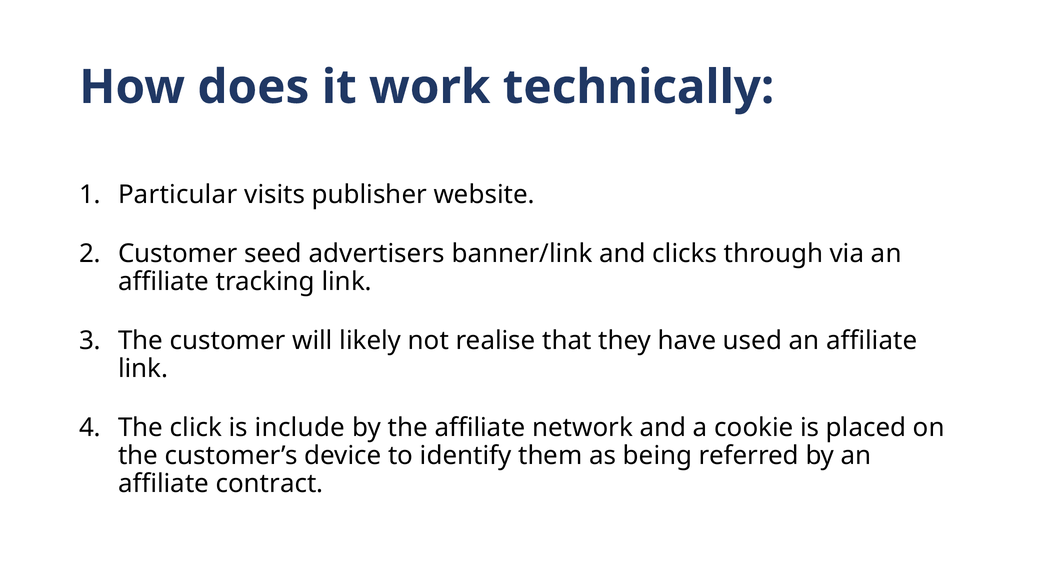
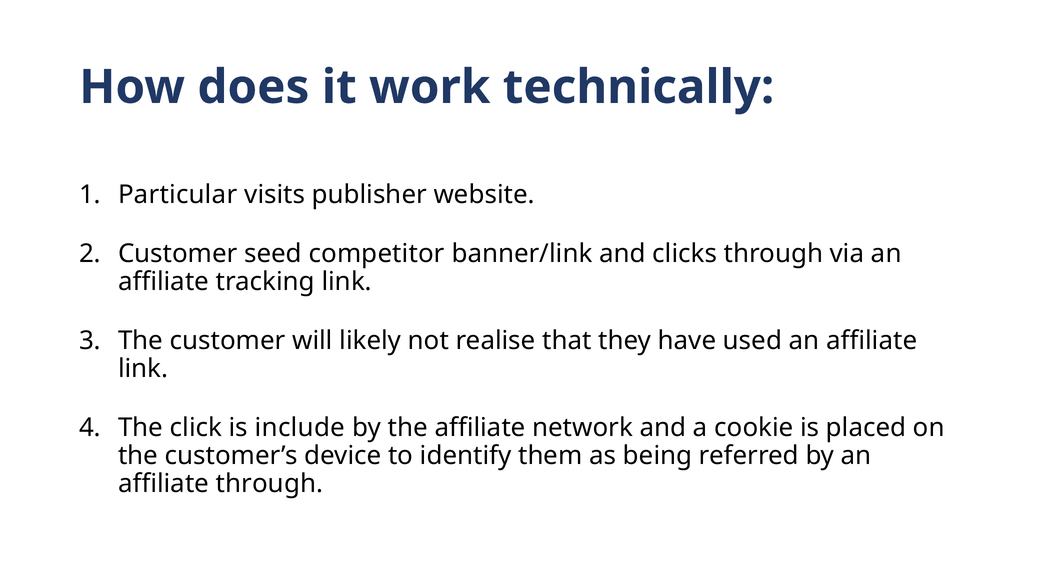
advertisers: advertisers -> competitor
affiliate contract: contract -> through
